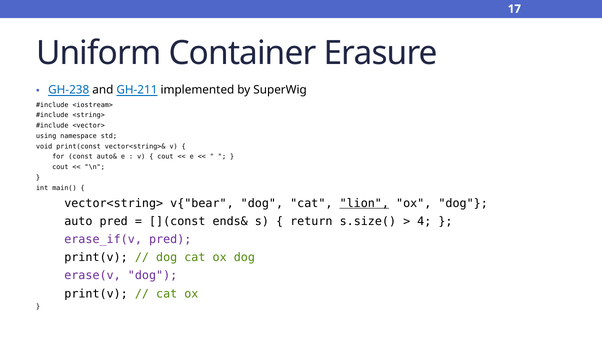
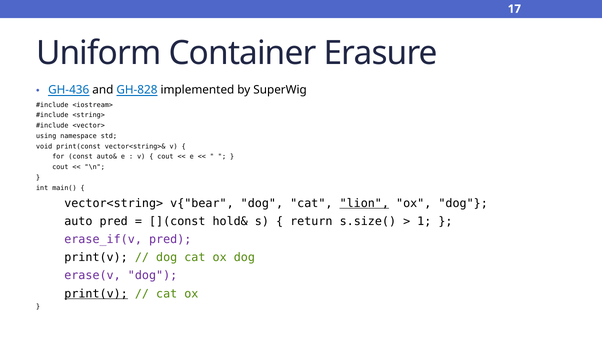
GH-238: GH-238 -> GH-436
GH-211: GH-211 -> GH-828
ends&: ends& -> hold&
4: 4 -> 1
print(v at (96, 293) underline: none -> present
